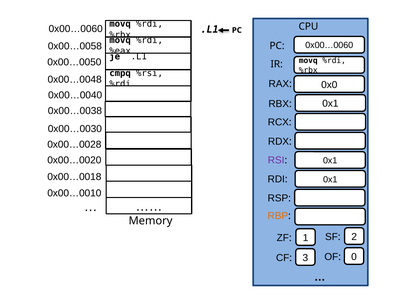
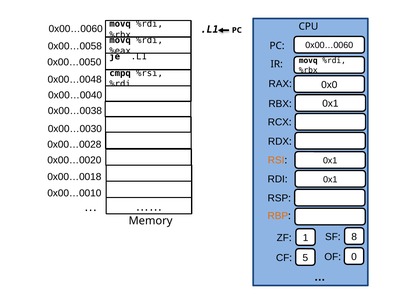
RSI colour: purple -> orange
2: 2 -> 8
3: 3 -> 5
